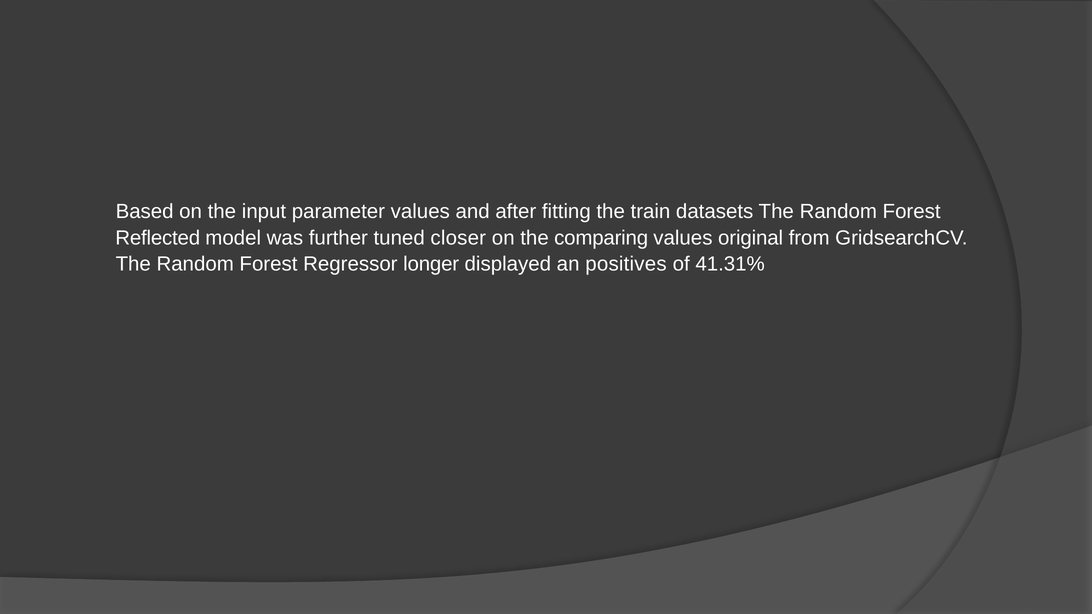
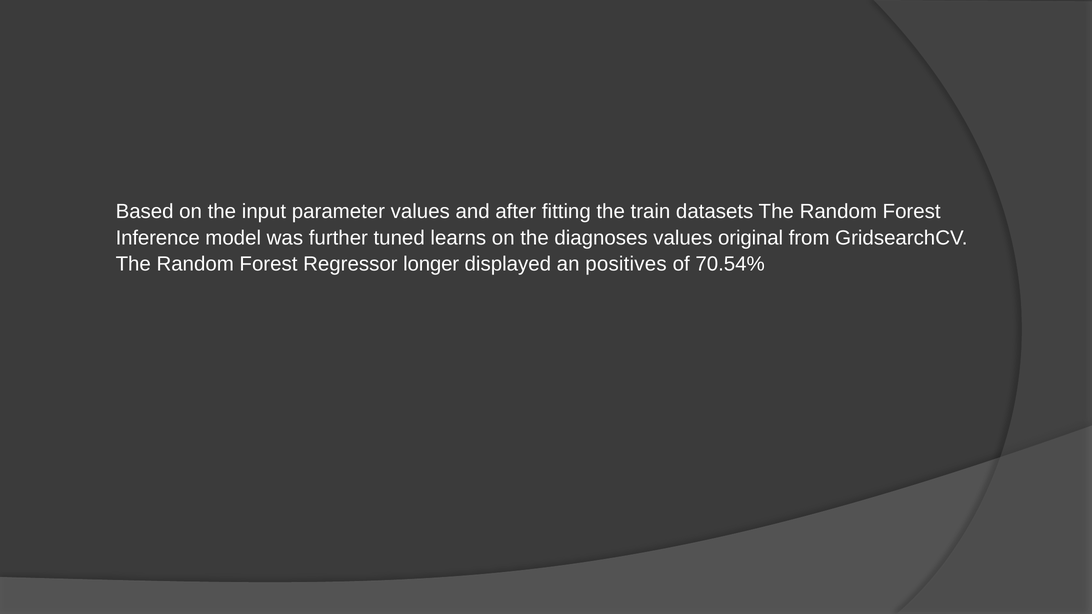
Reflected: Reflected -> Inference
closer: closer -> learns
comparing: comparing -> diagnoses
41.31%: 41.31% -> 70.54%
